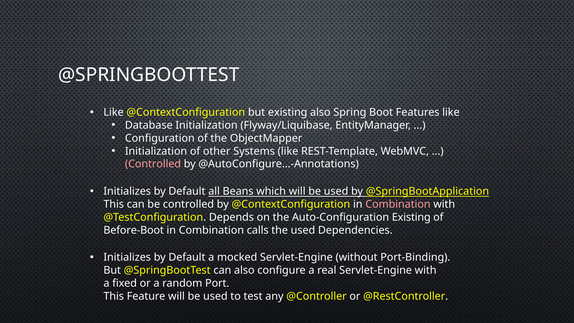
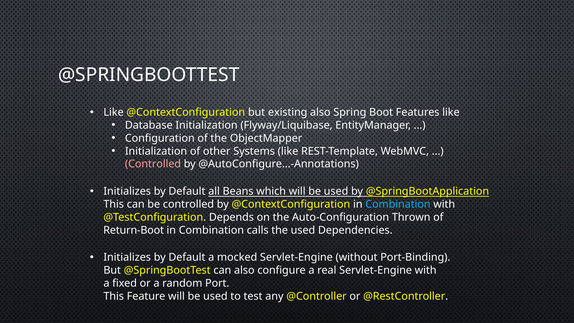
Combination at (398, 204) colour: pink -> light blue
Auto-Configuration Existing: Existing -> Thrown
Before-Boot: Before-Boot -> Return-Boot
